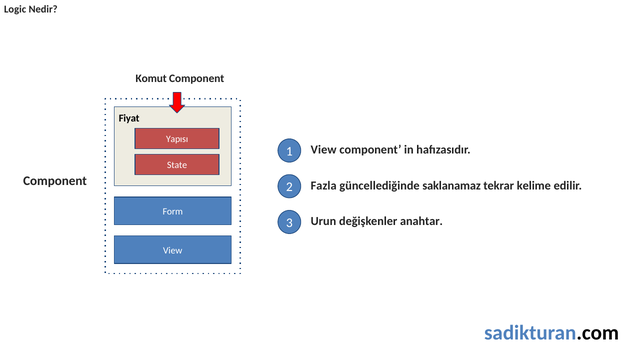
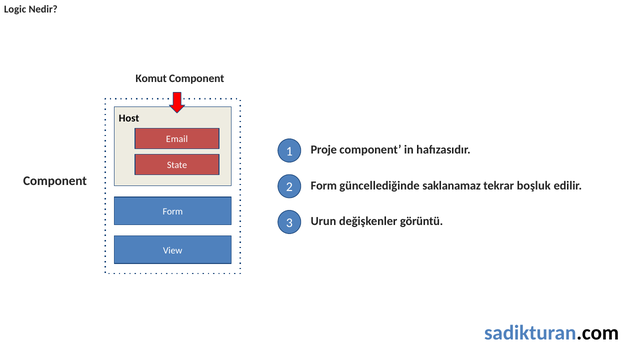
Fiyat: Fiyat -> Host
Yapısı: Yapısı -> Email
View at (324, 150): View -> Proje
Fazla at (324, 186): Fazla -> Form
kelime: kelime -> boşluk
anahtar: anahtar -> görüntü
